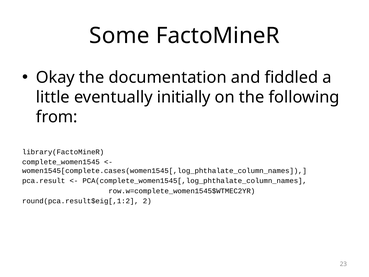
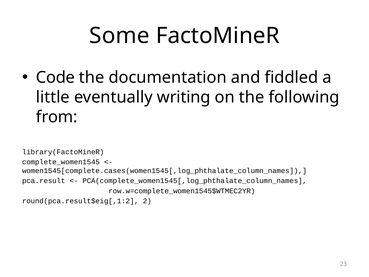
Okay: Okay -> Code
initially: initially -> writing
